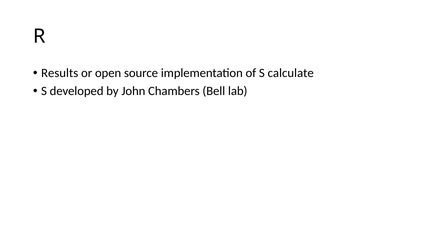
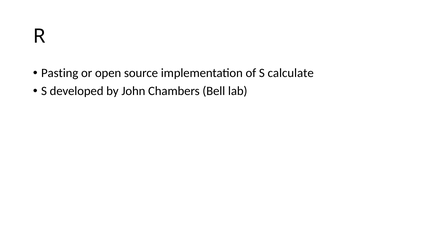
Results: Results -> Pasting
